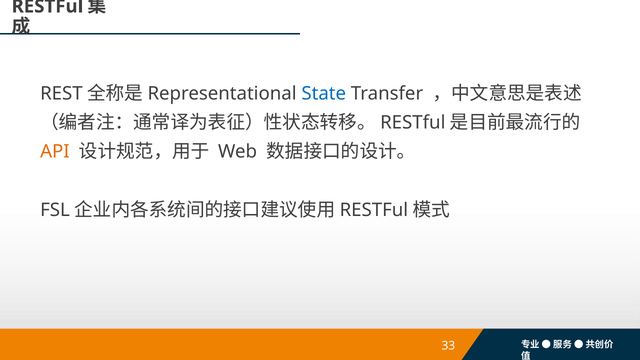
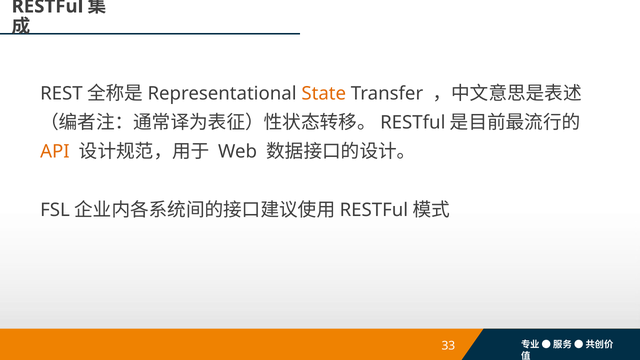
State colour: blue -> orange
